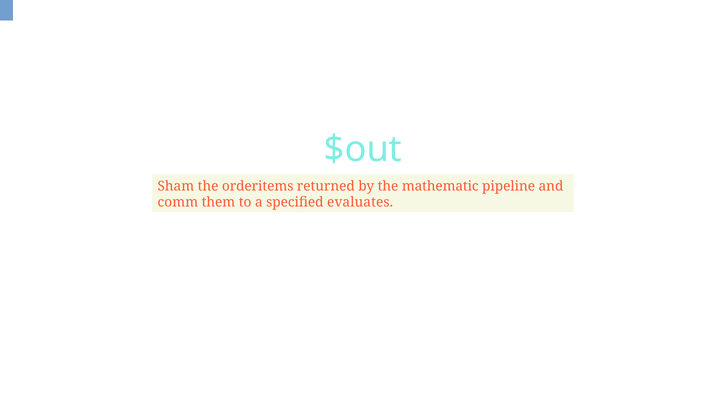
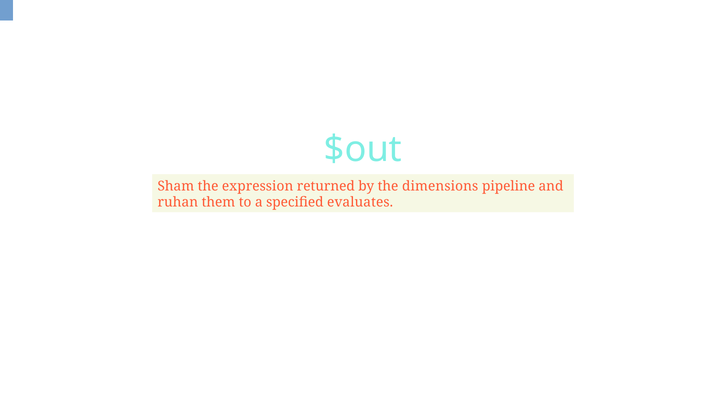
orderitems: orderitems -> expression
mathematic: mathematic -> dimensions
comm: comm -> ruhan
